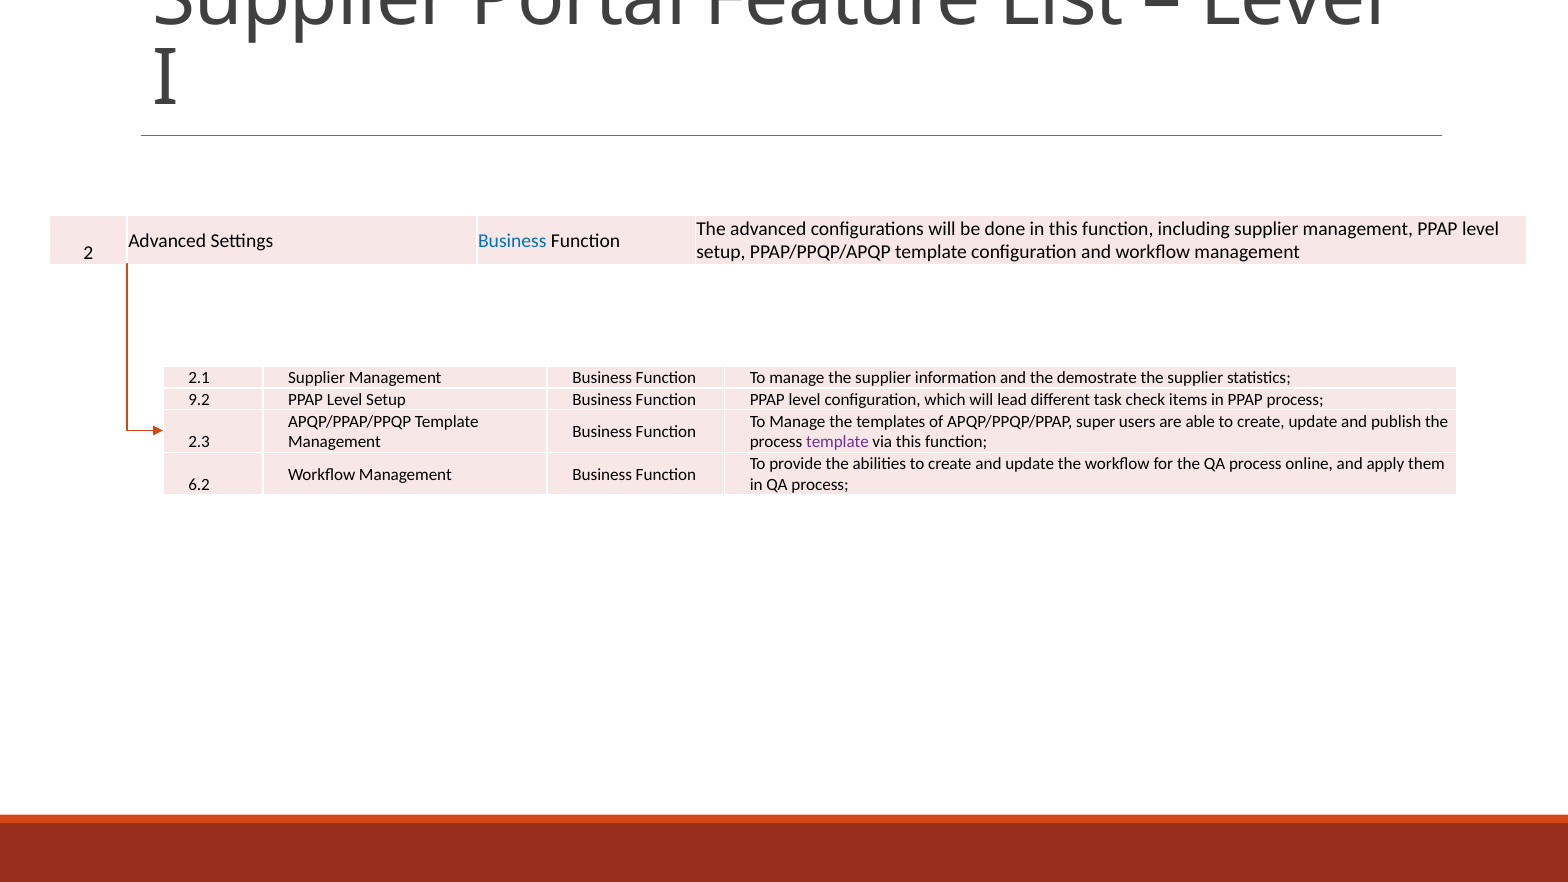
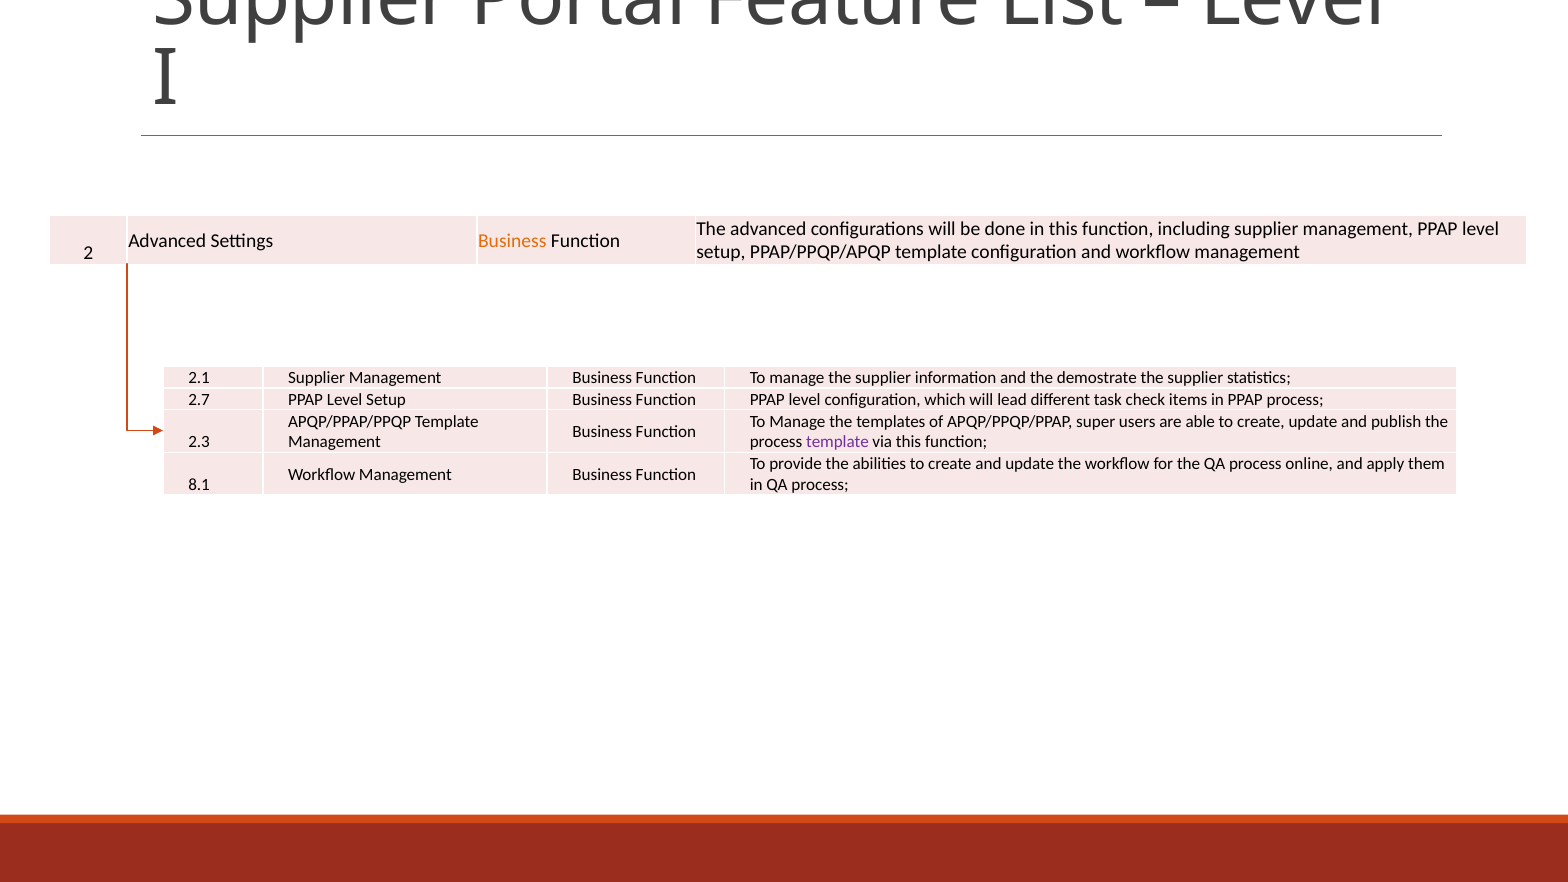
Business at (512, 241) colour: blue -> orange
9.2: 9.2 -> 2.7
6.2: 6.2 -> 8.1
